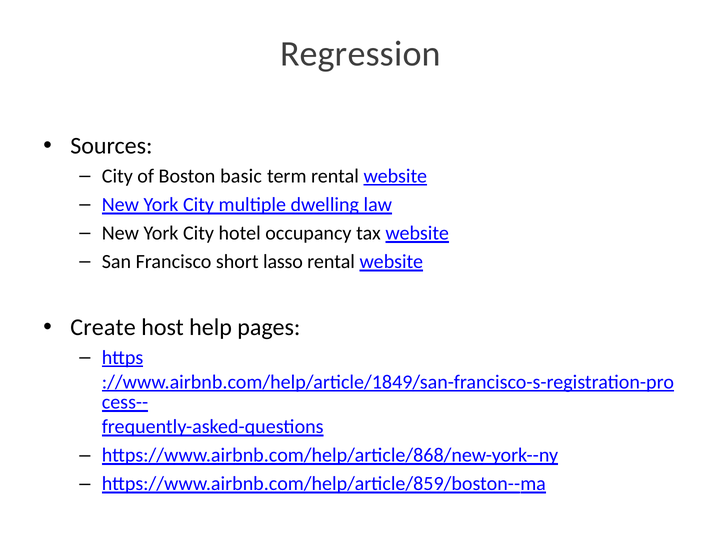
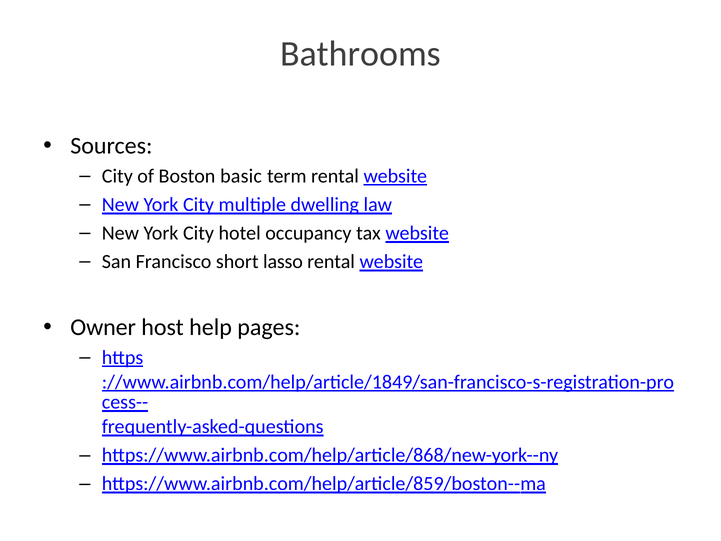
Regression: Regression -> Bathrooms
Create: Create -> Owner
